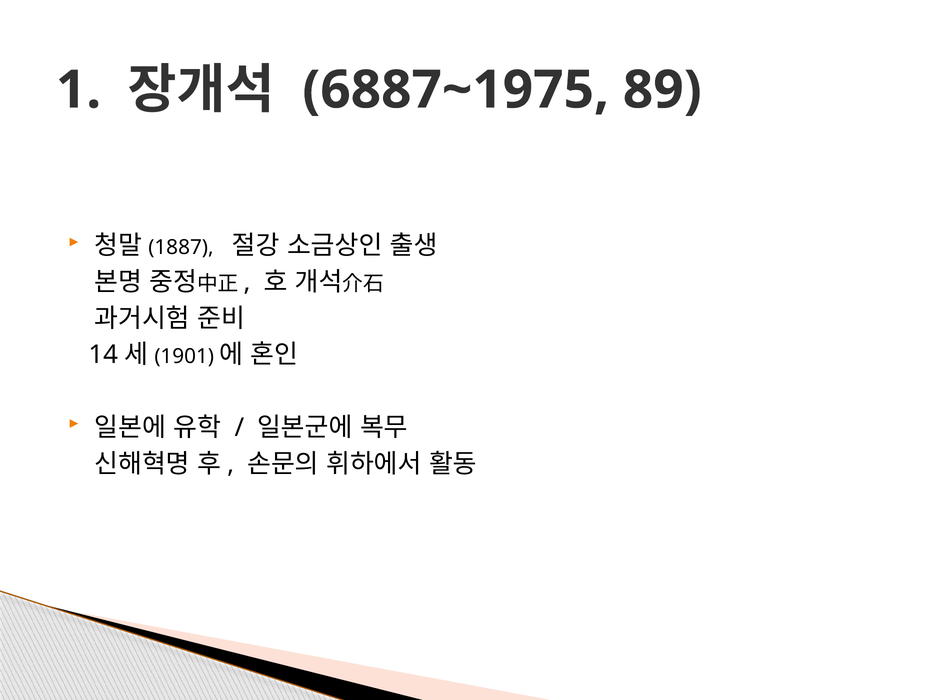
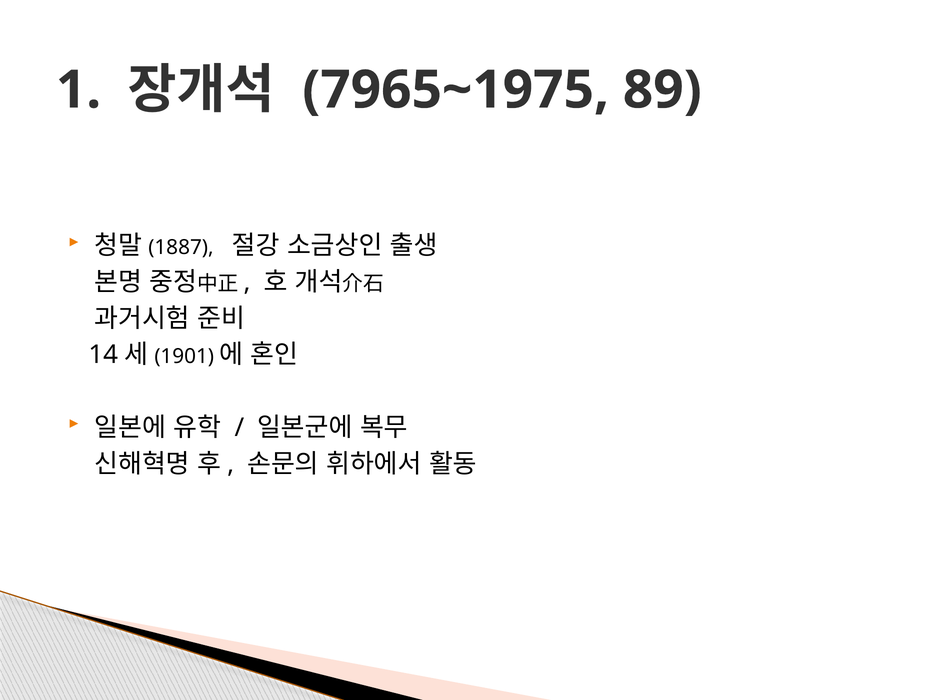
6887~1975: 6887~1975 -> 7965~1975
